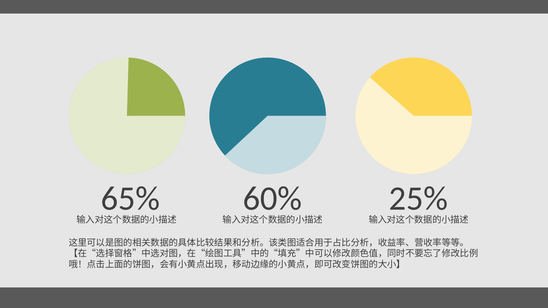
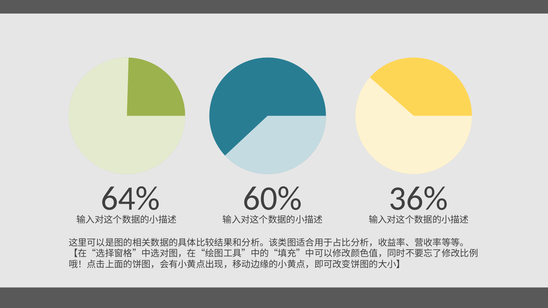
65%: 65% -> 64%
25%: 25% -> 36%
